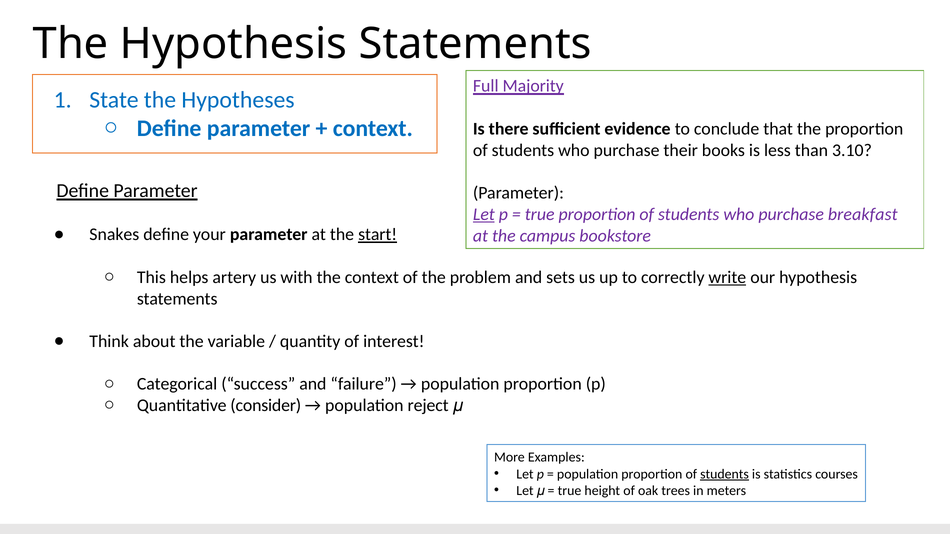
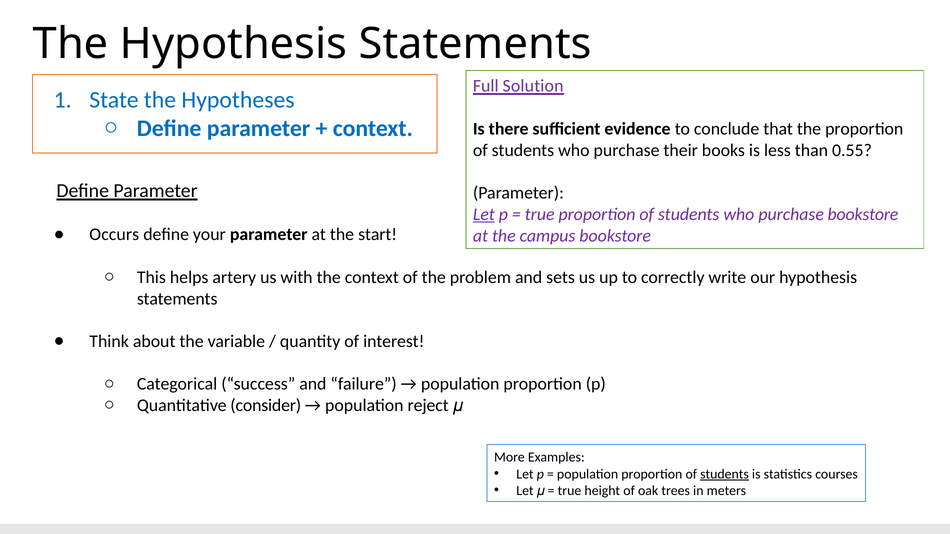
Majority: Majority -> Solution
3.10: 3.10 -> 0.55
purchase breakfast: breakfast -> bookstore
Snakes: Snakes -> Occurs
start underline: present -> none
write underline: present -> none
